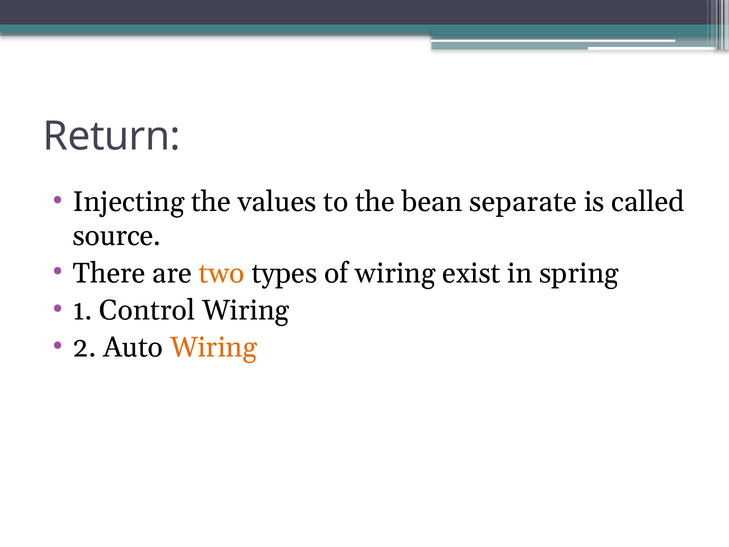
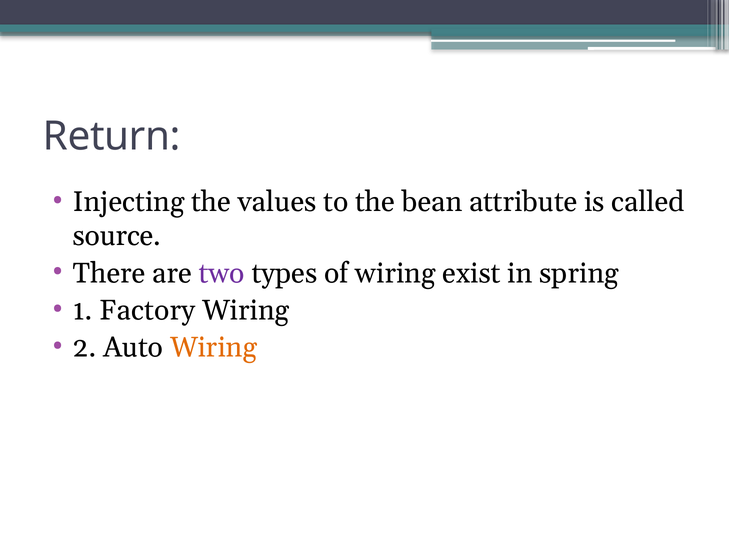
separate: separate -> attribute
two colour: orange -> purple
Control: Control -> Factory
